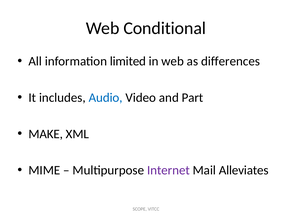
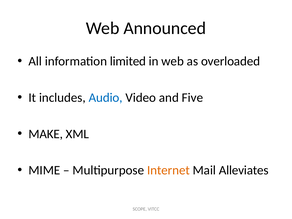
Conditional: Conditional -> Announced
differences: differences -> overloaded
Part: Part -> Five
Internet colour: purple -> orange
